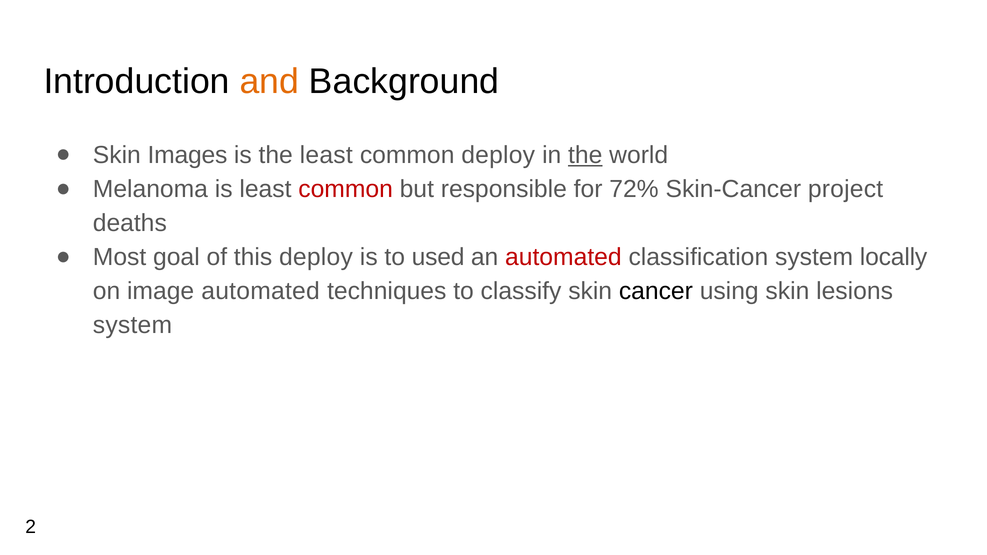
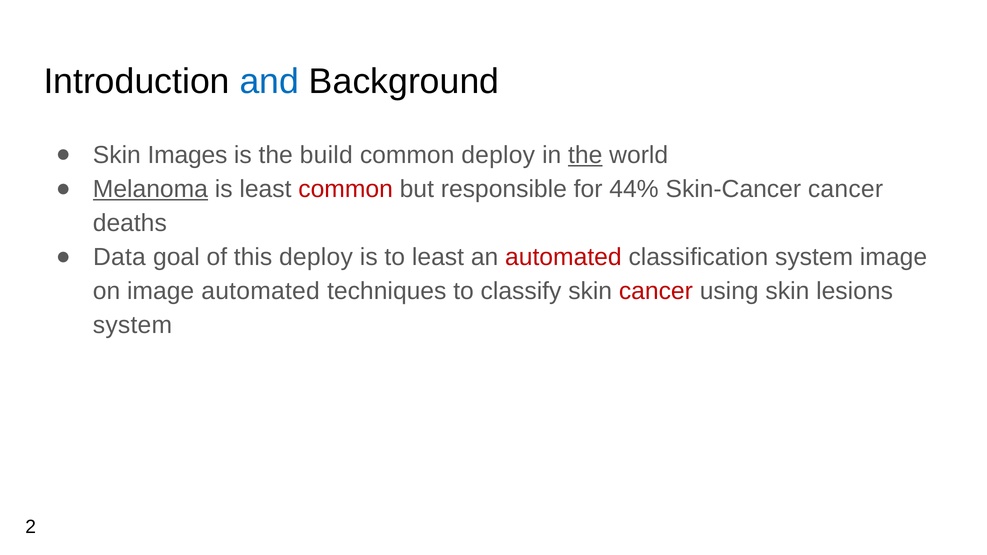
and colour: orange -> blue
the least: least -> build
Melanoma underline: none -> present
72%: 72% -> 44%
Skin-Cancer project: project -> cancer
Most: Most -> Data
to used: used -> least
system locally: locally -> image
cancer at (656, 291) colour: black -> red
